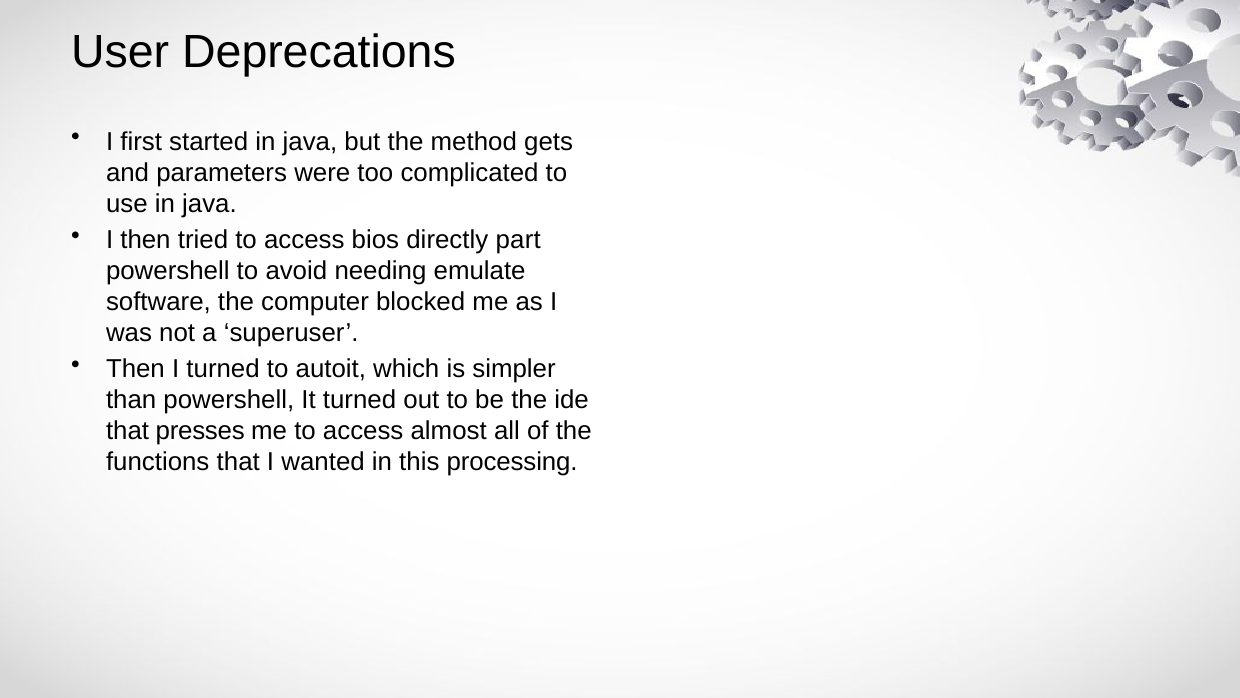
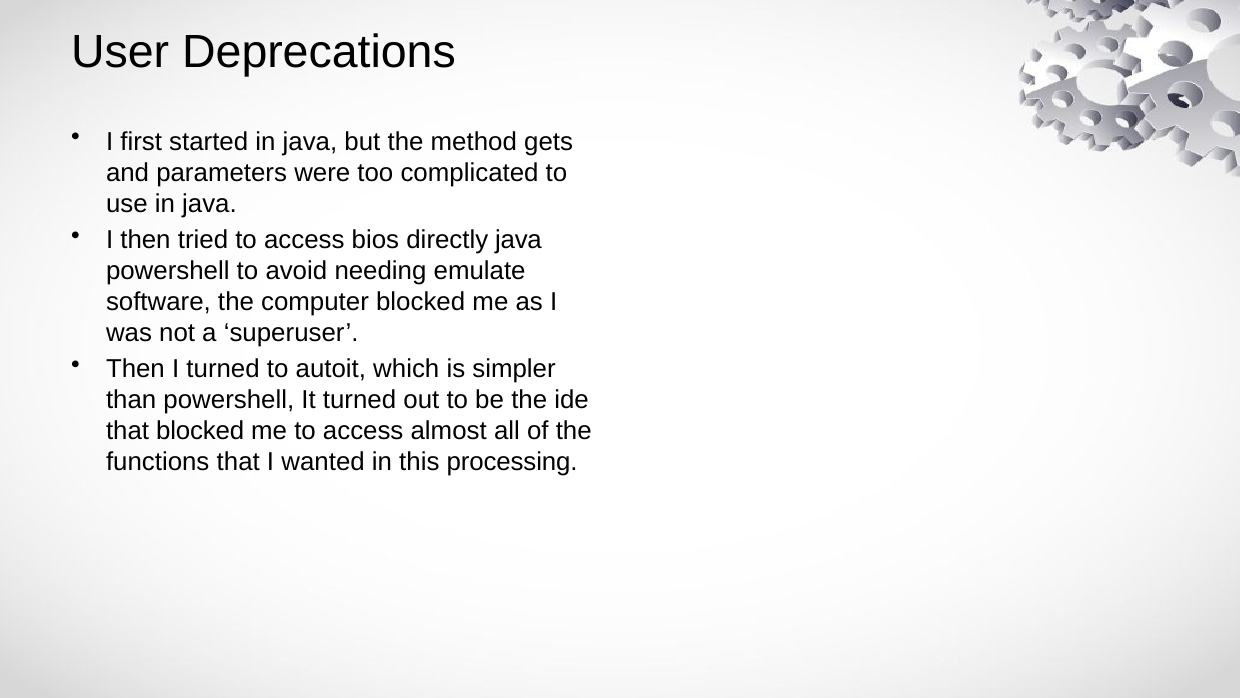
directly part: part -> java
that presses: presses -> blocked
